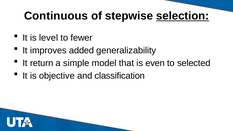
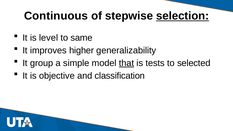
fewer: fewer -> same
added: added -> higher
return: return -> group
that underline: none -> present
even: even -> tests
